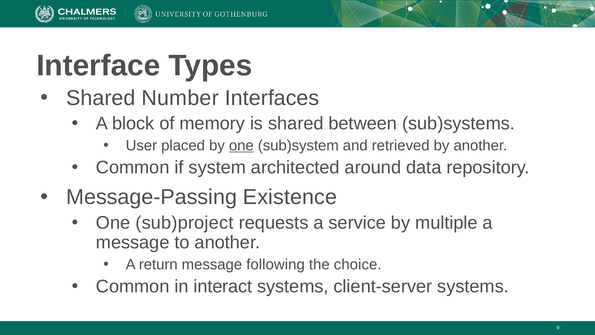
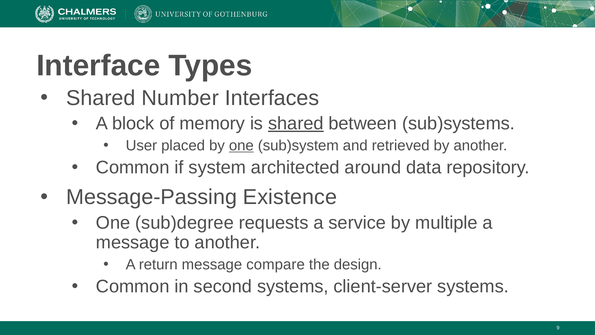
shared at (296, 123) underline: none -> present
sub)project: sub)project -> sub)degree
following: following -> compare
choice: choice -> design
interact: interact -> second
